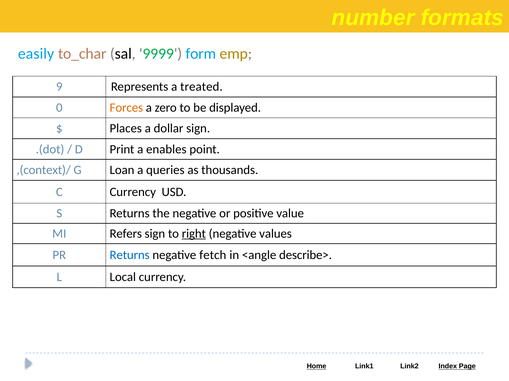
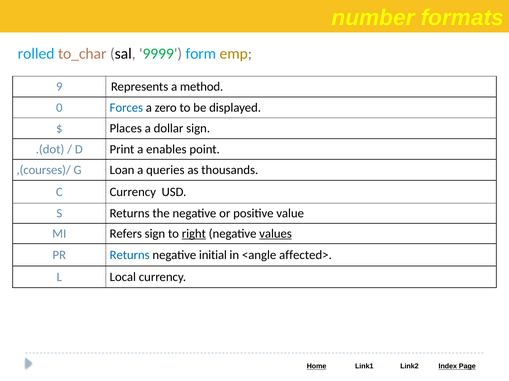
easily: easily -> rolled
treated: treated -> method
Forces colour: orange -> blue
,(context)/: ,(context)/ -> ,(courses)/
values underline: none -> present
fetch: fetch -> initial
describe>: describe> -> affected>
